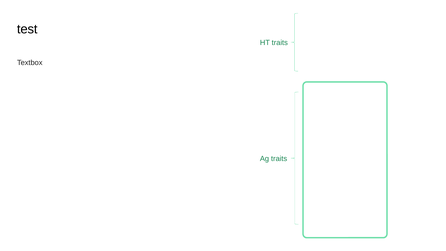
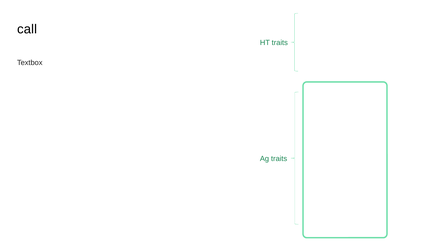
test: test -> call
